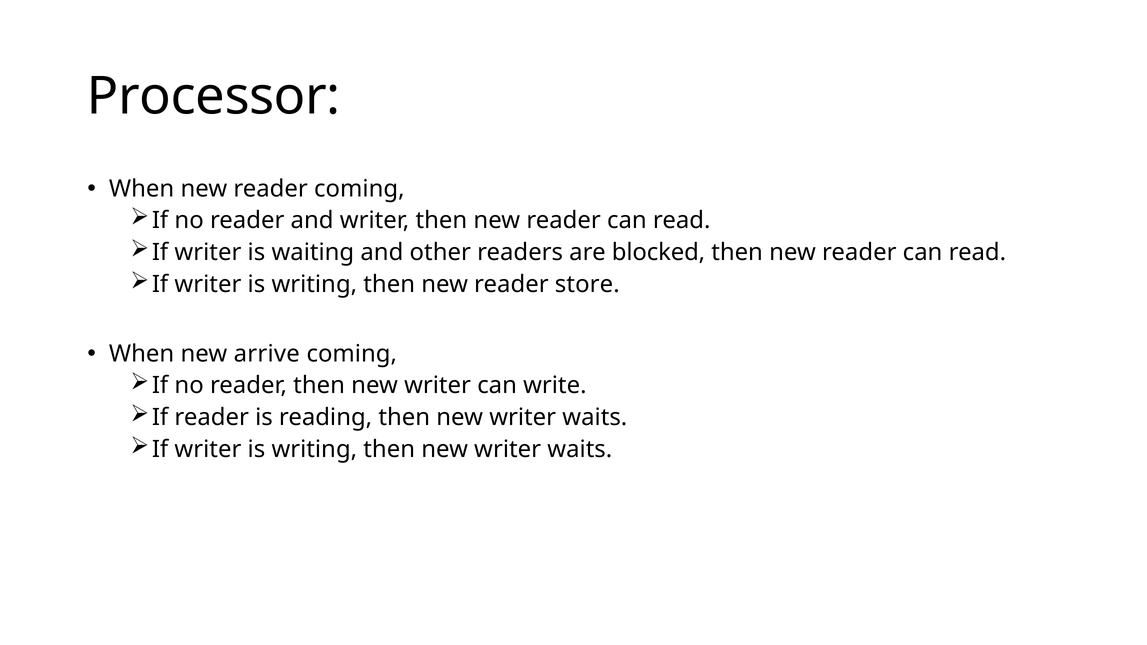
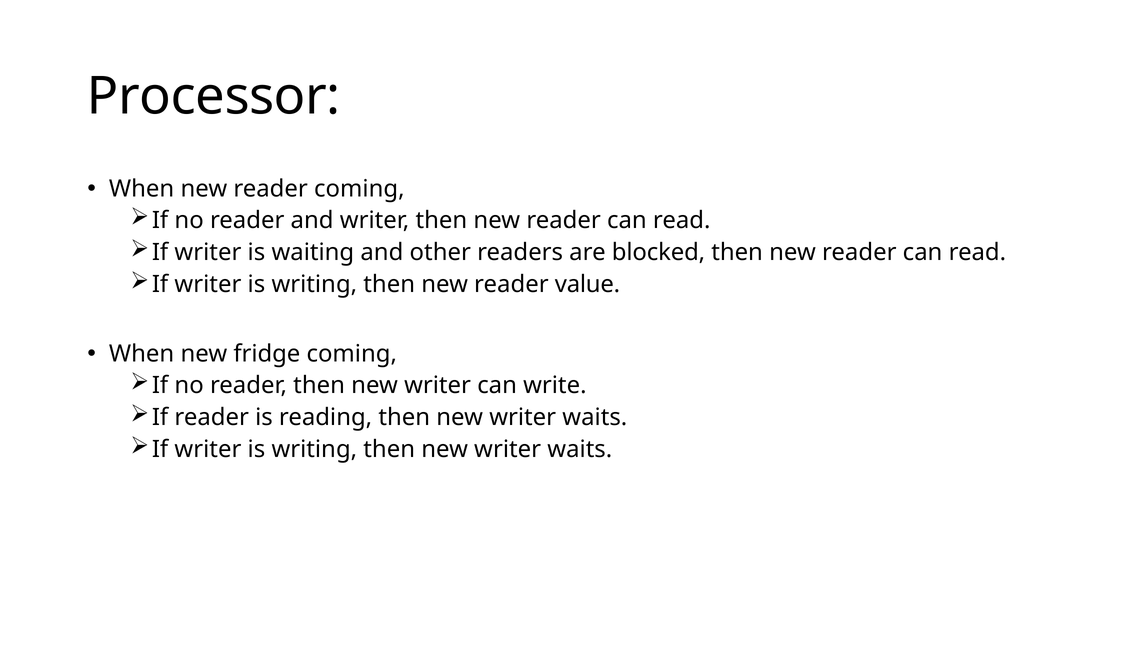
store: store -> value
arrive: arrive -> fridge
